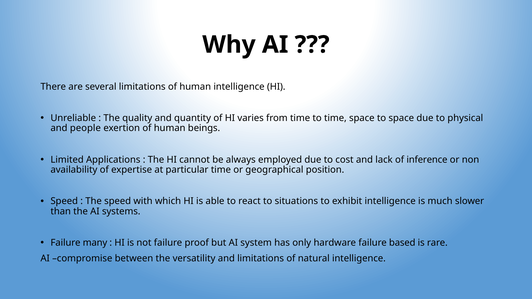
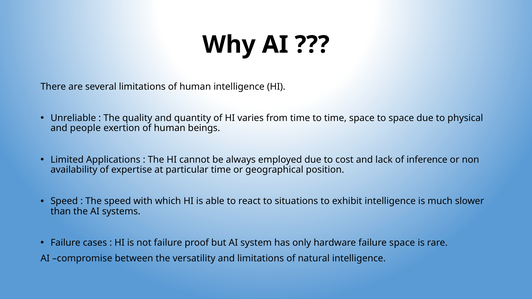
many: many -> cases
failure based: based -> space
